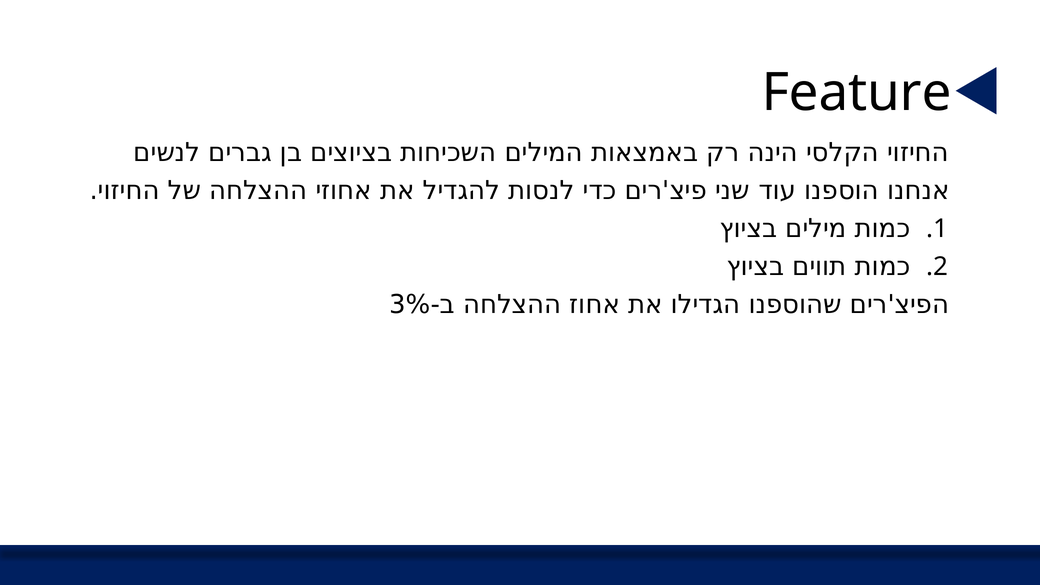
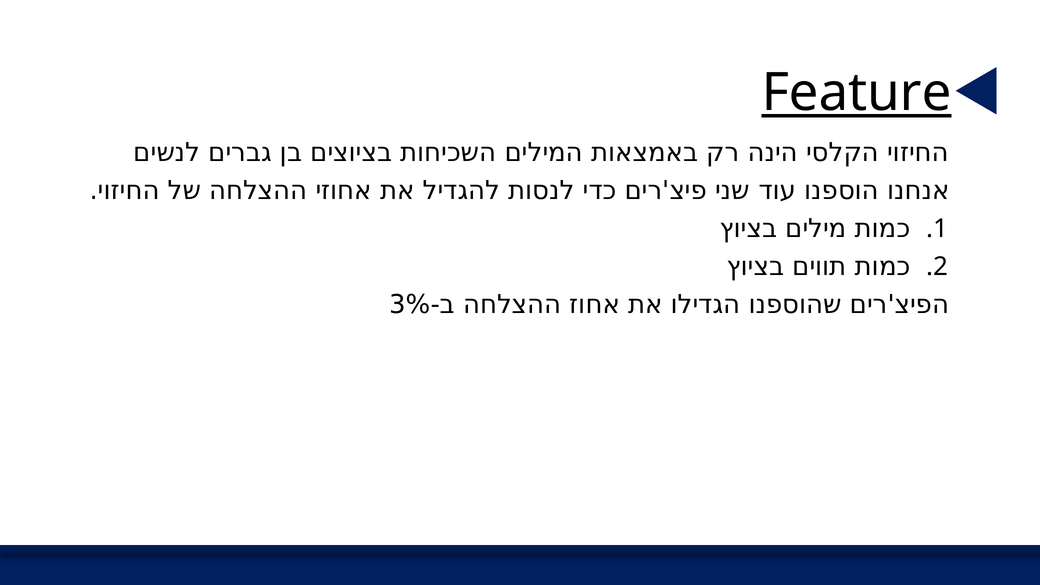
Feature underline: none -> present
